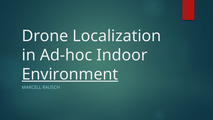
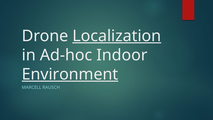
Localization underline: none -> present
